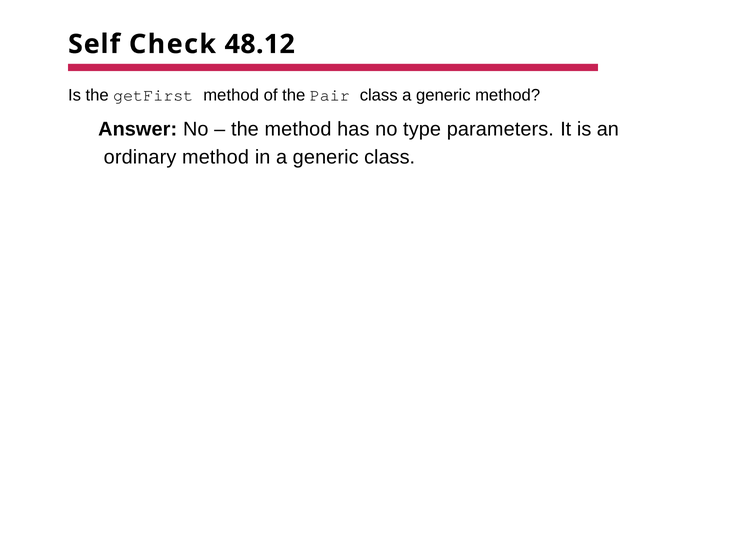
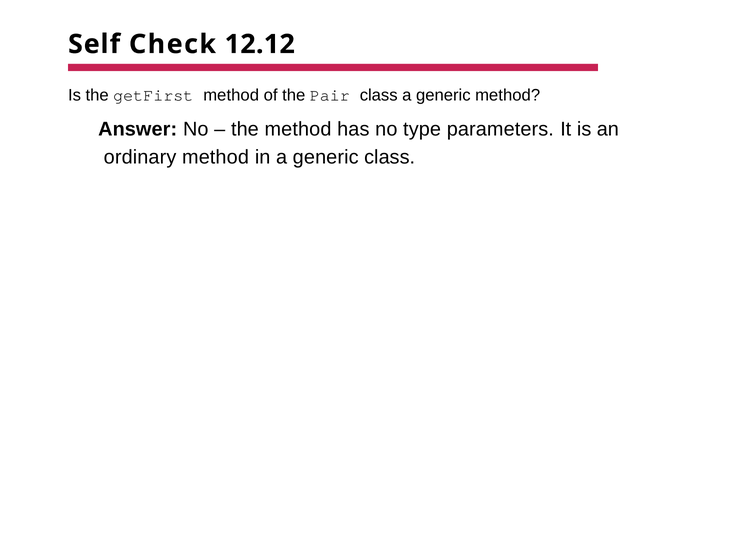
48.12: 48.12 -> 12.12
